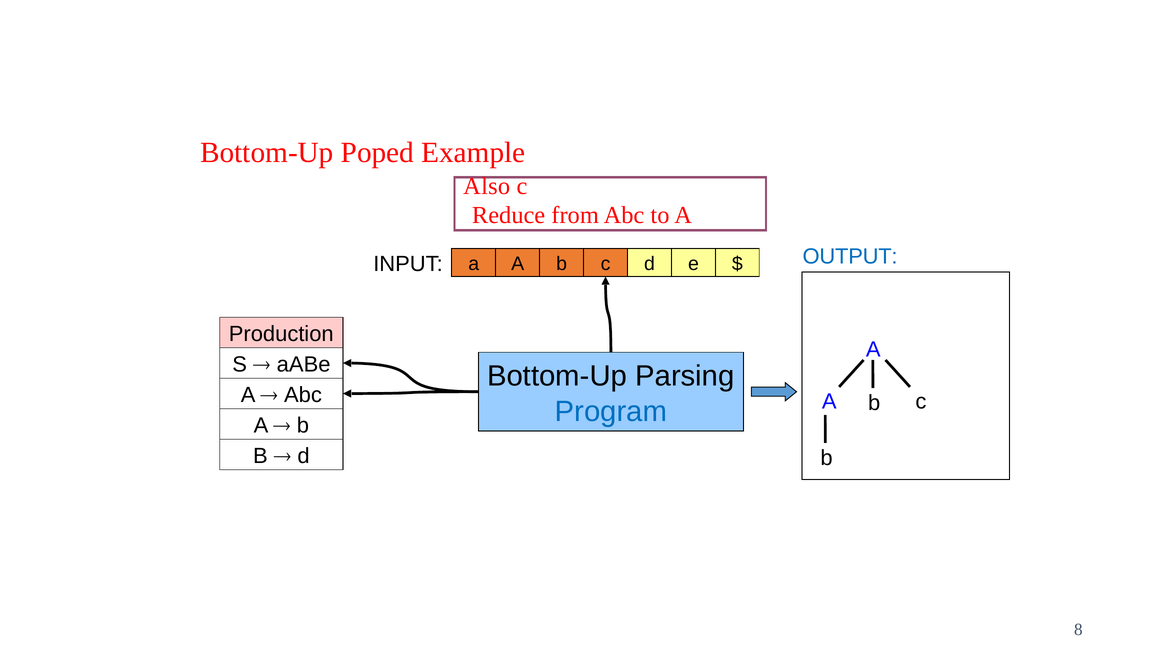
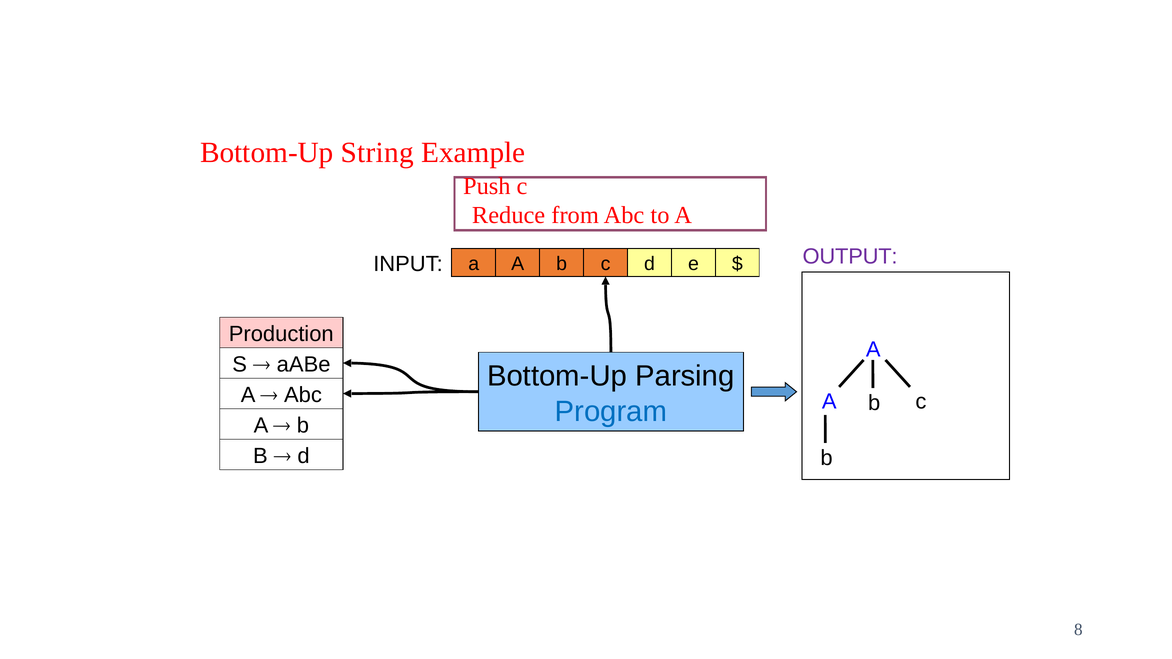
Poped: Poped -> String
Also: Also -> Push
OUTPUT colour: blue -> purple
